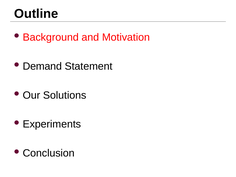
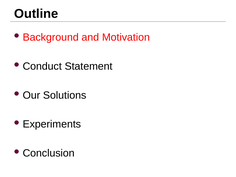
Demand: Demand -> Conduct
